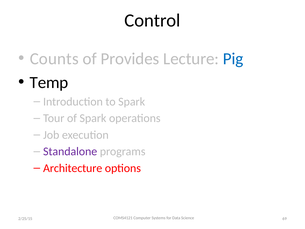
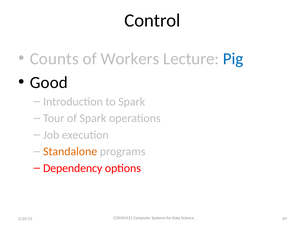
Provides: Provides -> Workers
Temp: Temp -> Good
Standalone colour: purple -> orange
Architecture: Architecture -> Dependency
